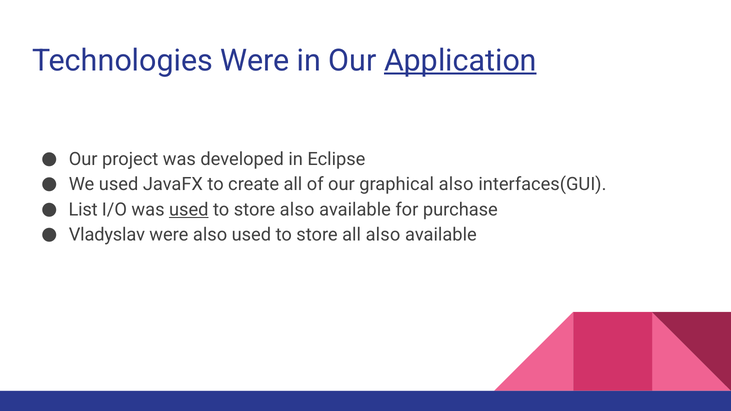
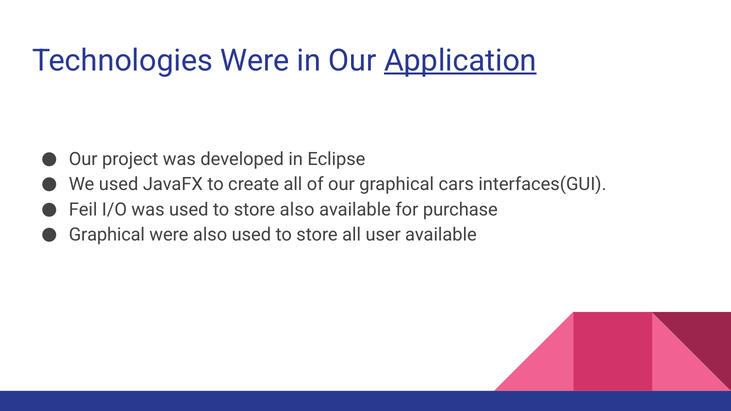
graphical also: also -> cars
List: List -> Feil
used at (189, 210) underline: present -> none
Vladyslav at (107, 235): Vladyslav -> Graphical
all also: also -> user
